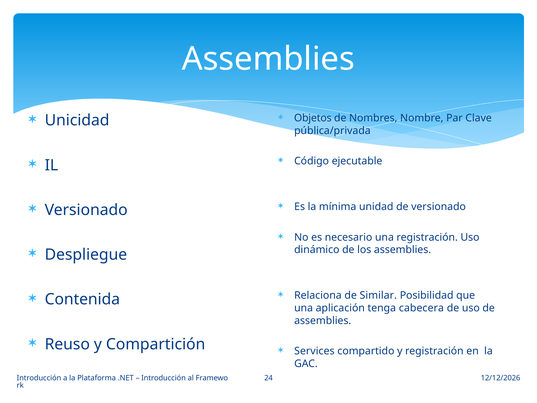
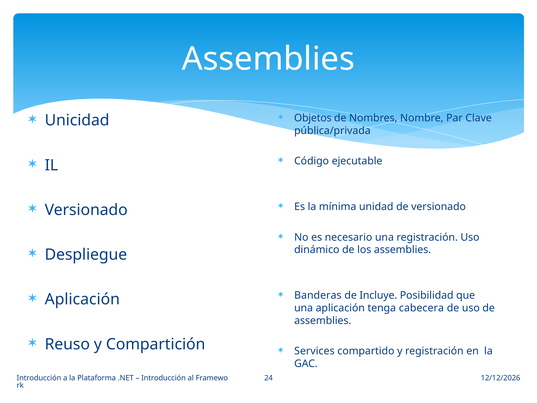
Relaciona: Relaciona -> Banderas
Similar: Similar -> Incluye
Contenida at (82, 299): Contenida -> Aplicación
